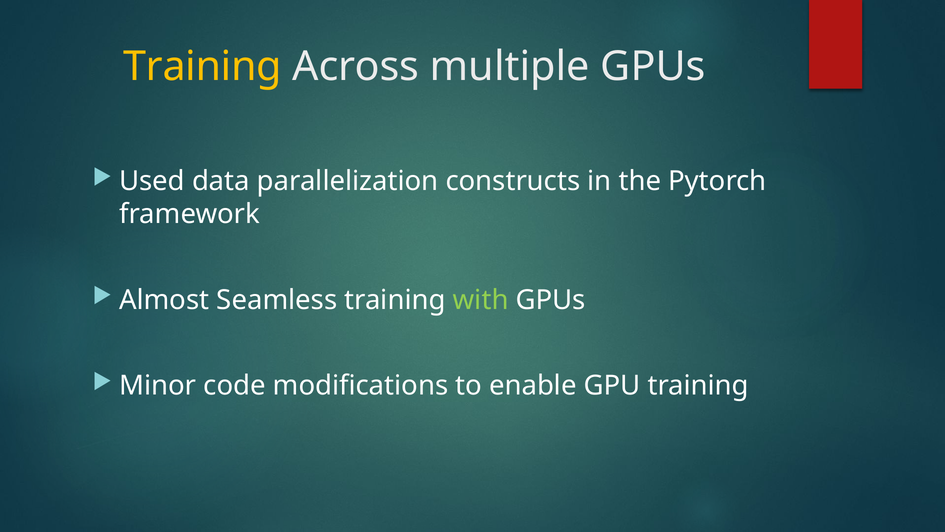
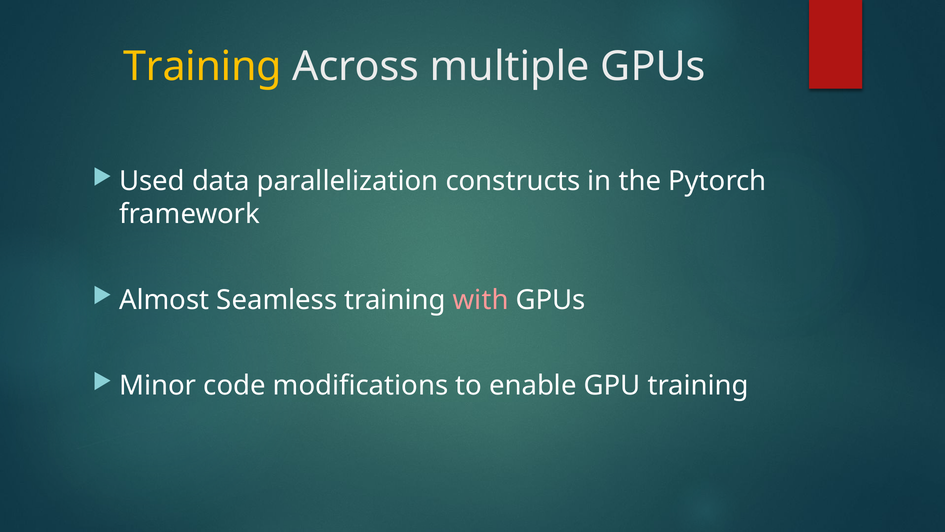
with colour: light green -> pink
